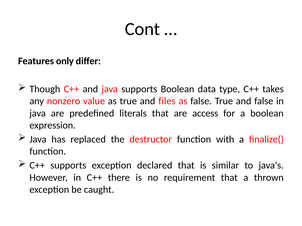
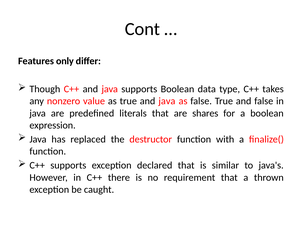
true and files: files -> java
access: access -> shares
